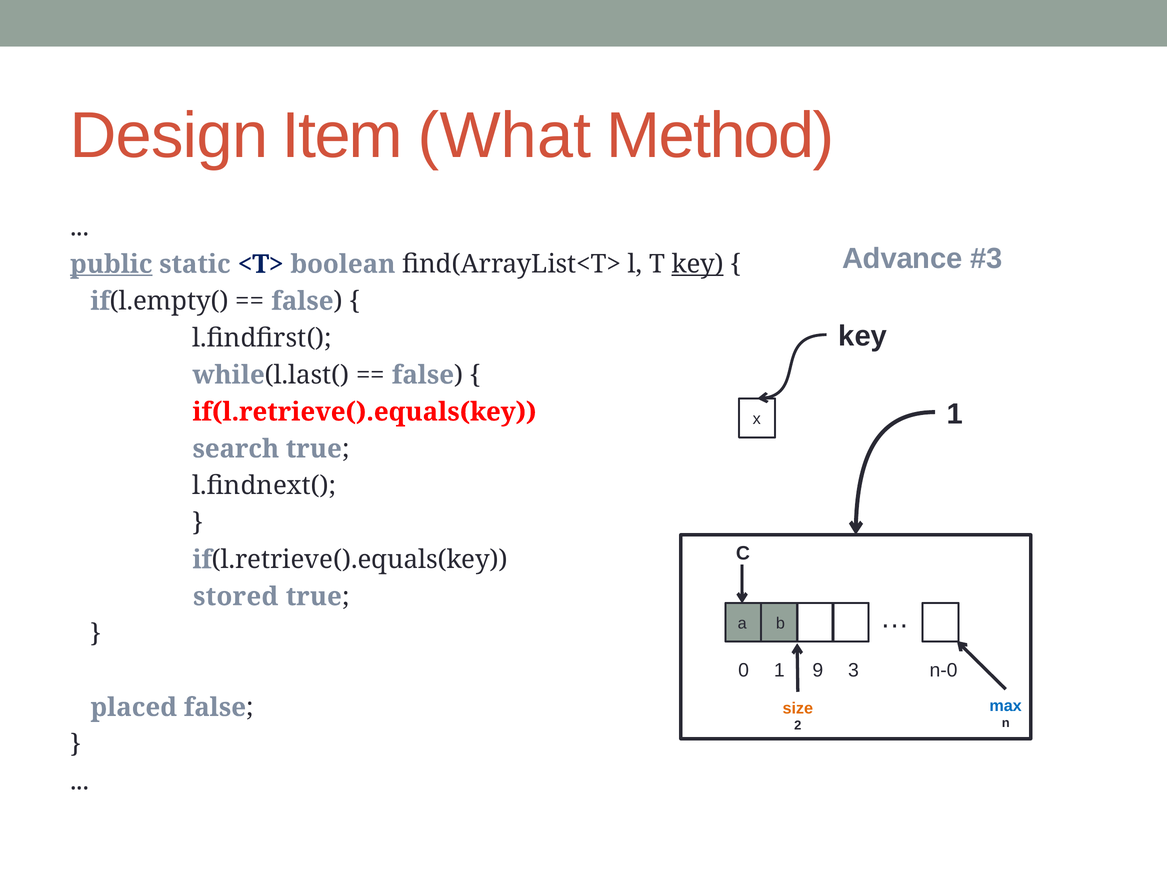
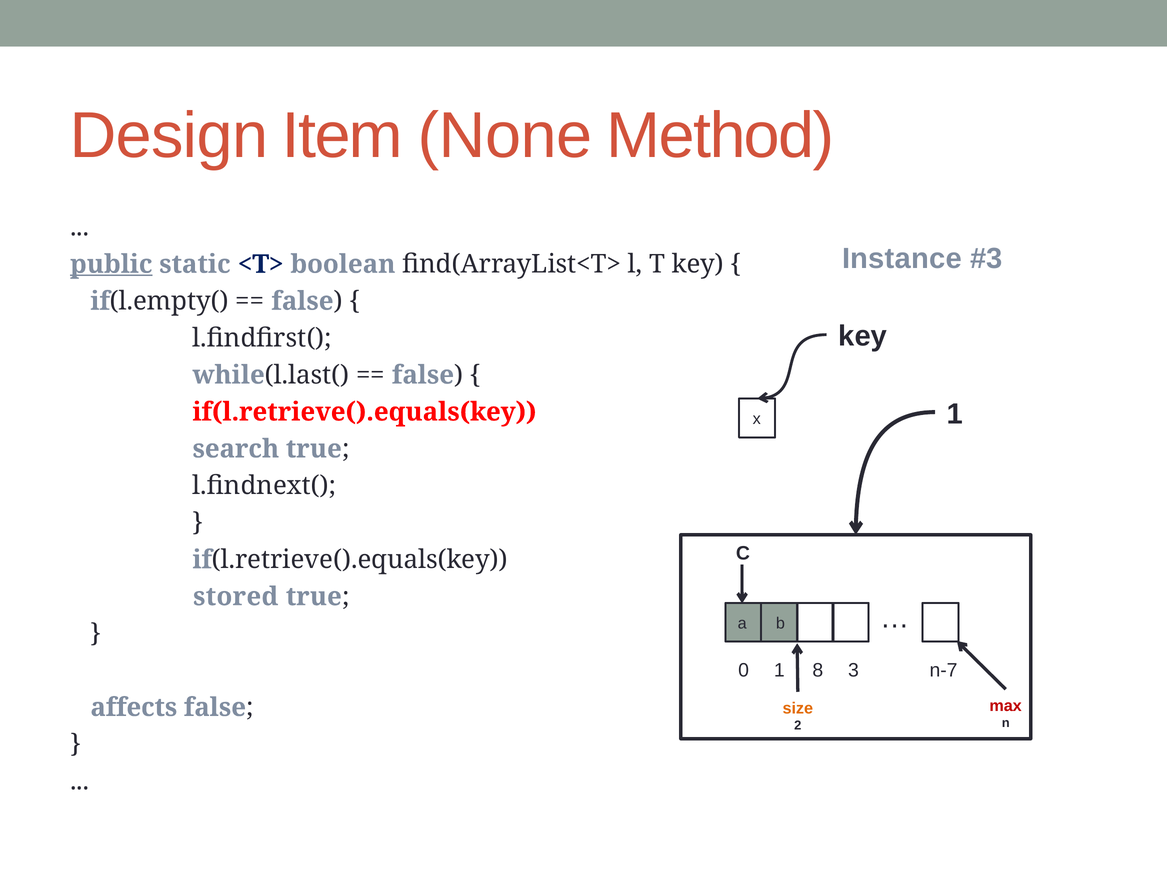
What: What -> None
Advance: Advance -> Instance
key at (698, 264) underline: present -> none
9: 9 -> 8
n-0: n-0 -> n-7
max colour: blue -> red
placed: placed -> affects
